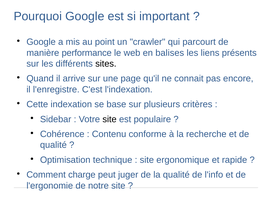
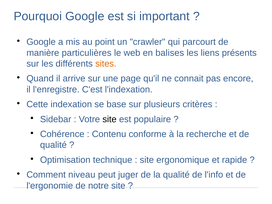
performance: performance -> particulières
sites colour: black -> orange
charge: charge -> niveau
